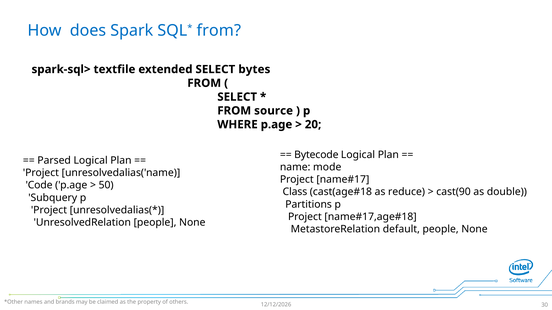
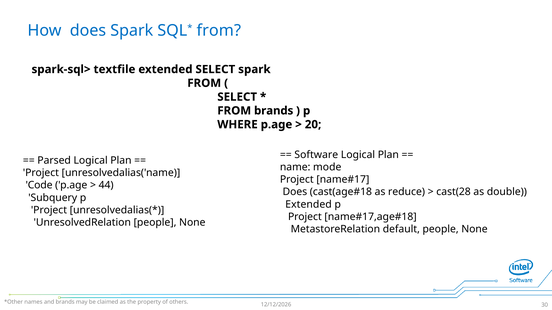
SELECT bytes: bytes -> spark
FROM source: source -> brands
Bytecode: Bytecode -> Software
50: 50 -> 44
Class at (295, 192): Class -> Does
cast(90: cast(90 -> cast(28
Partitions at (309, 205): Partitions -> Extended
